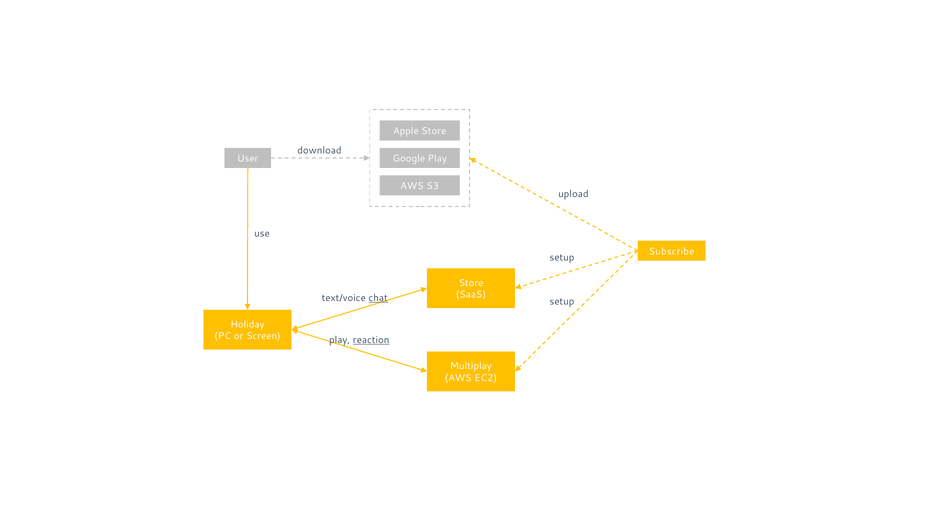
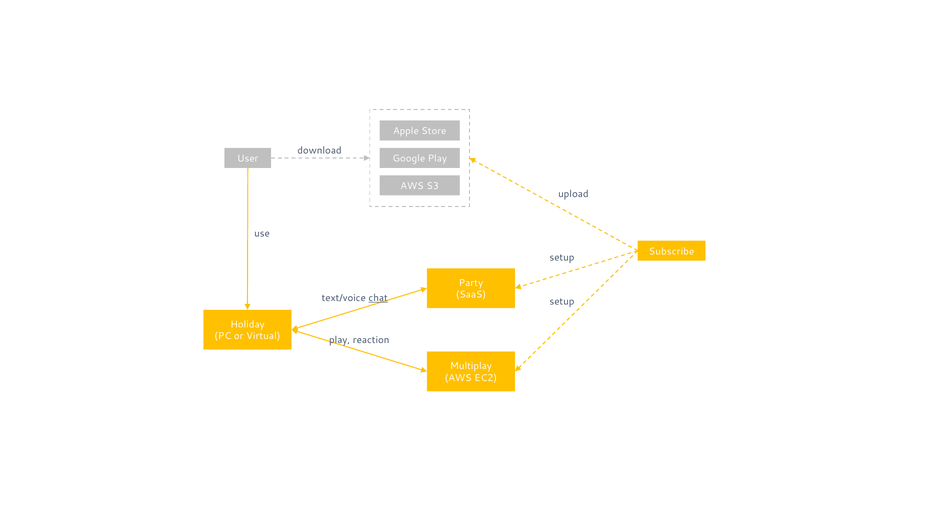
Store at (471, 283): Store -> Party
Screen: Screen -> Virtual
reaction underline: present -> none
